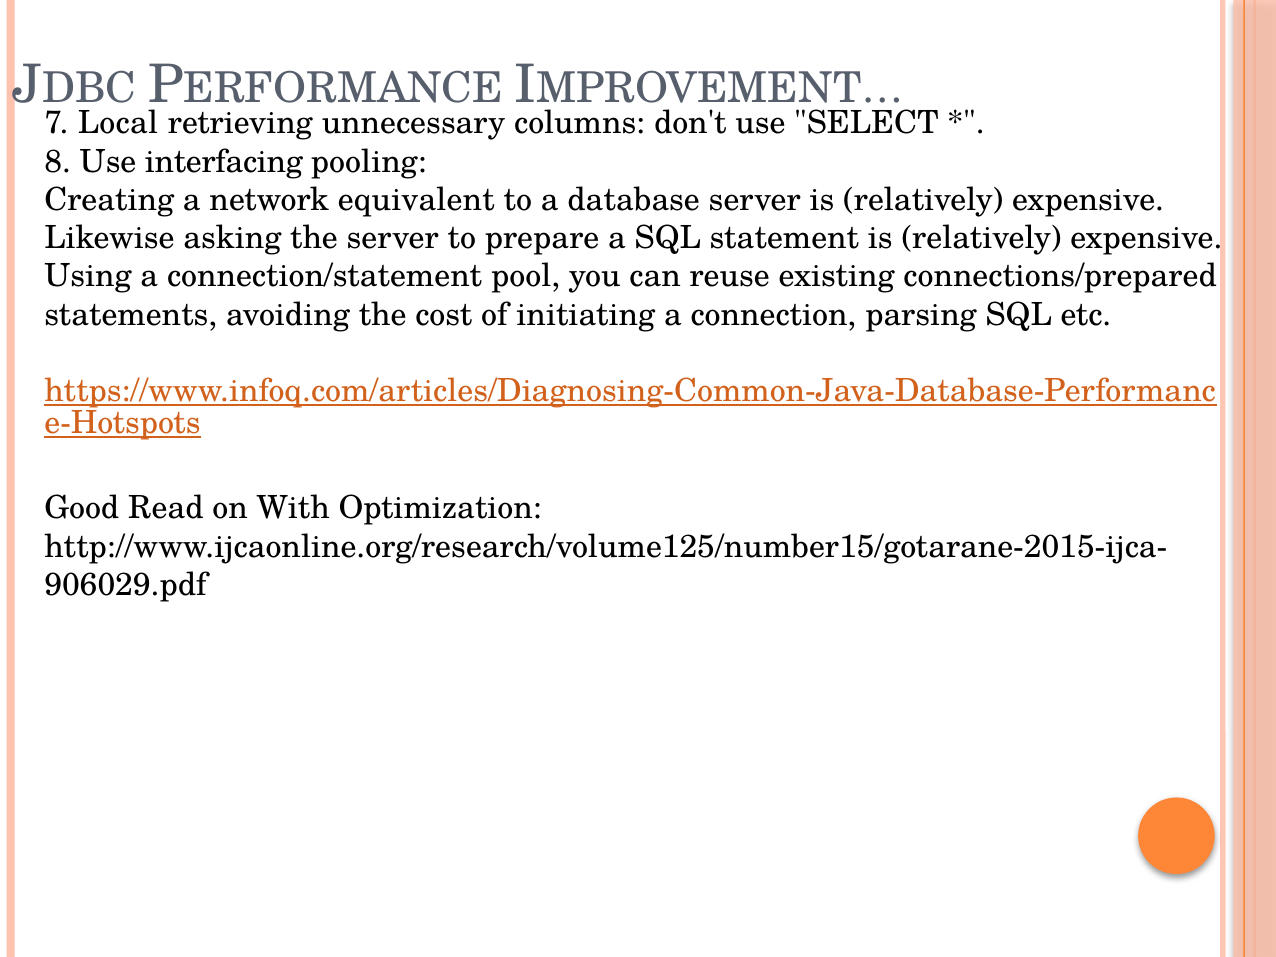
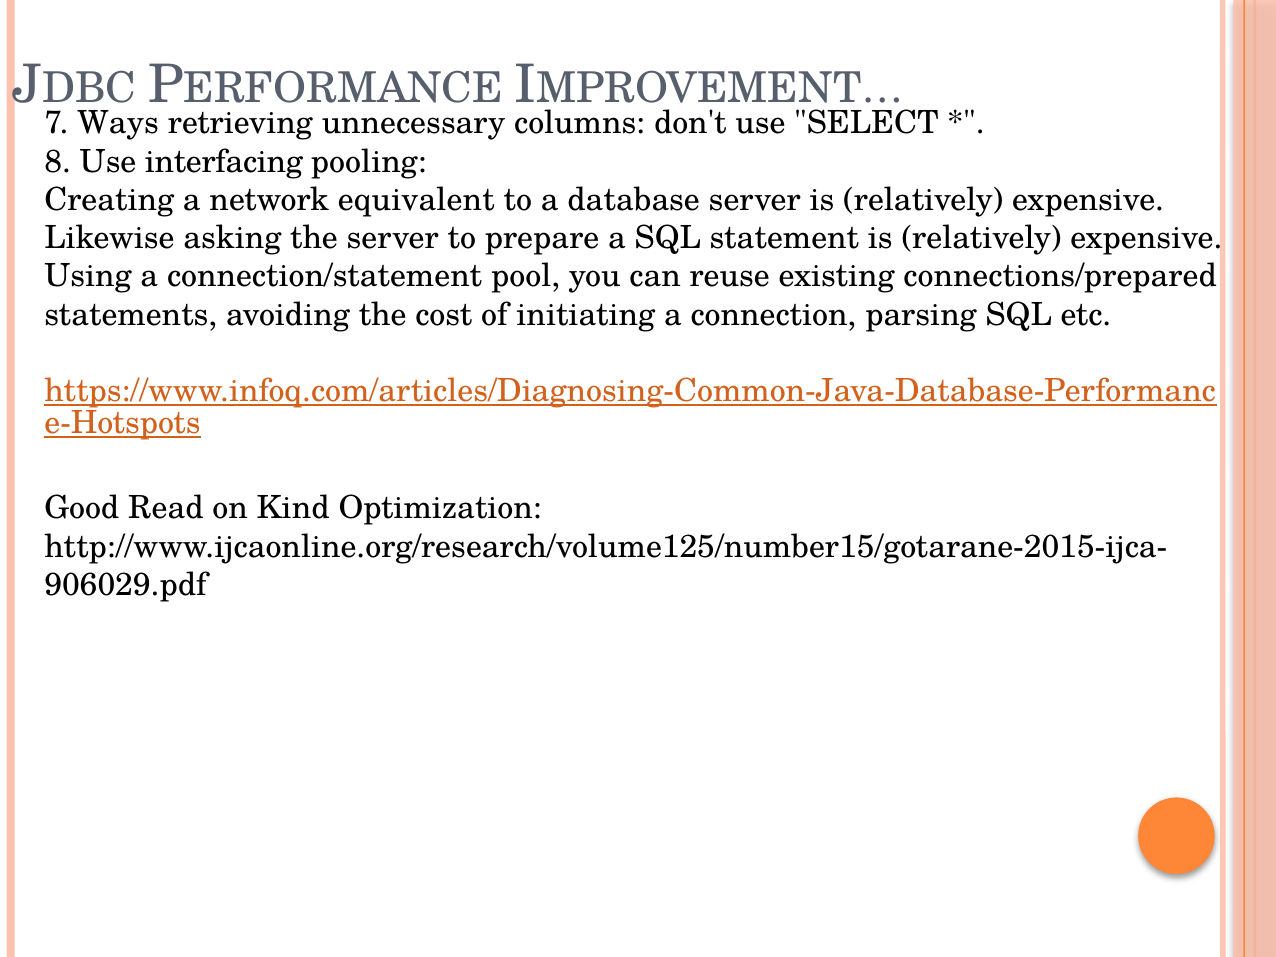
Local: Local -> Ways
With: With -> Kind
